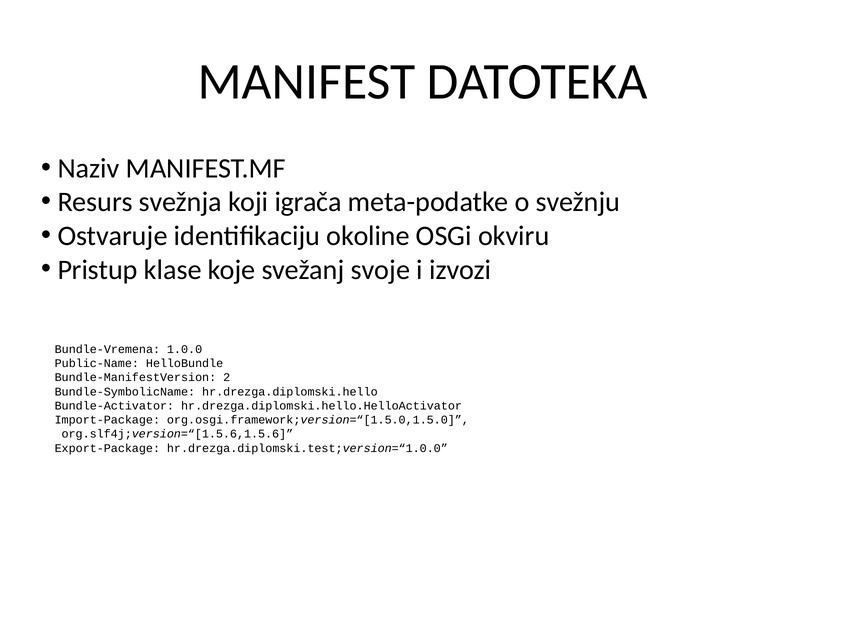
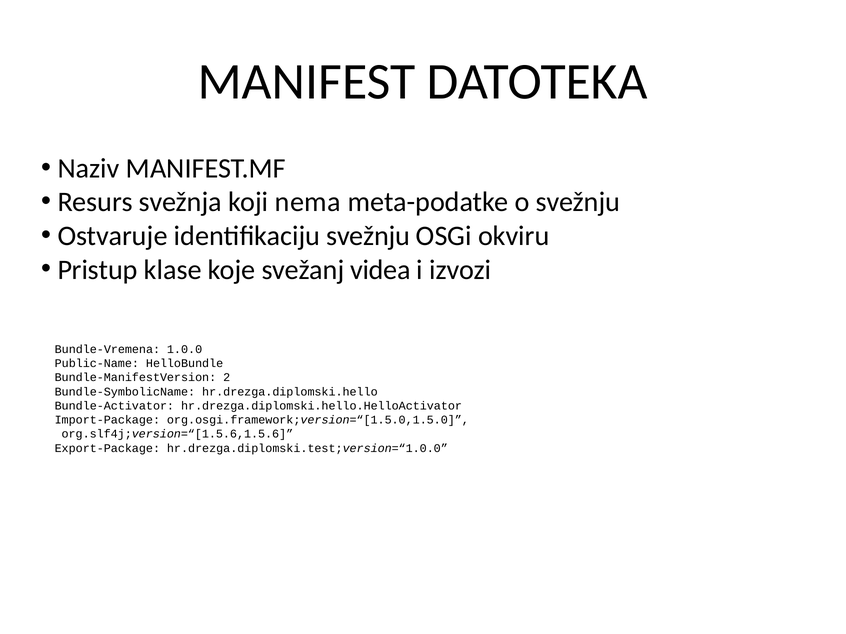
igrača: igrača -> nema
identifikaciju okoline: okoline -> svežnju
svoje: svoje -> videa
